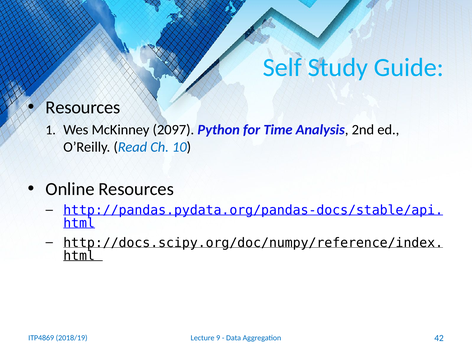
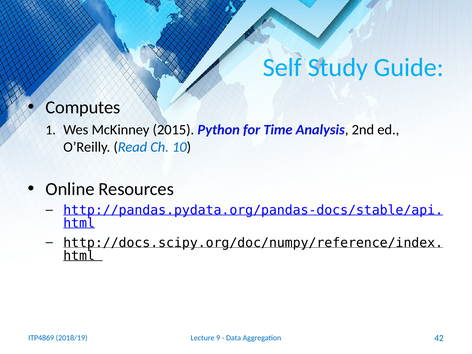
Resources at (83, 108): Resources -> Computes
2097: 2097 -> 2015
